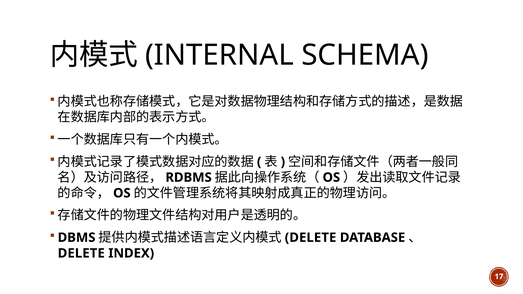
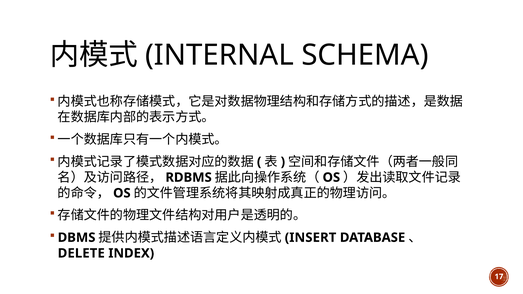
DELETE at (311, 238): DELETE -> INSERT
